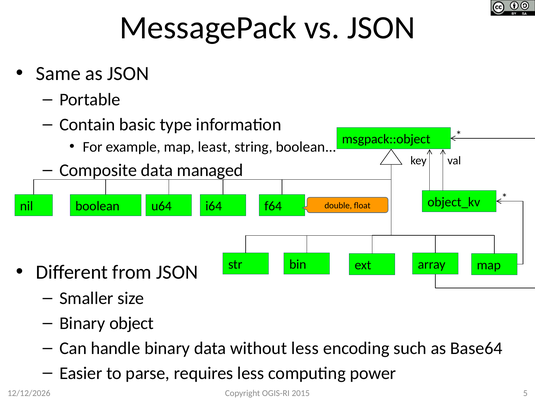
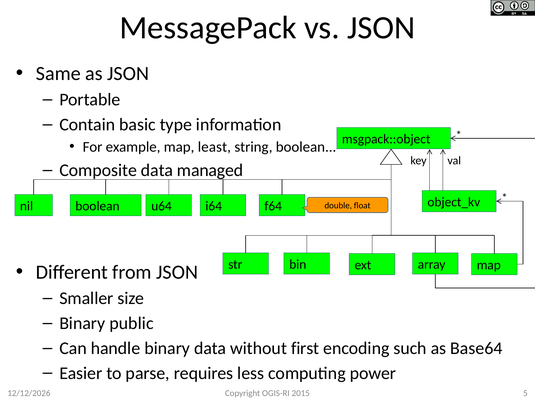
object: object -> public
without less: less -> first
